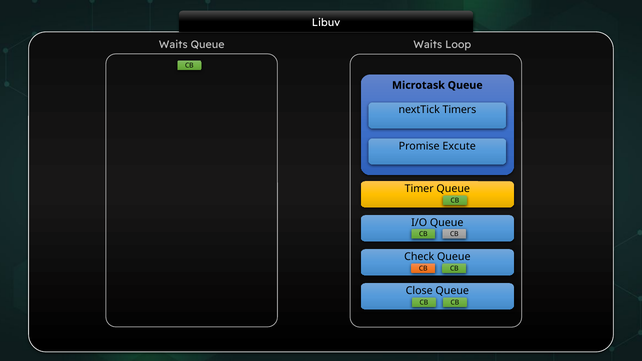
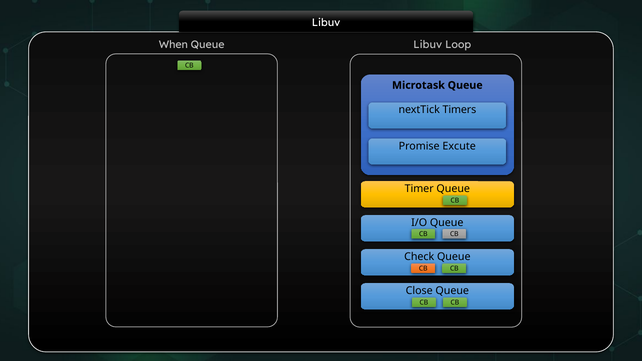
Waits at (173, 45): Waits -> When
Waits at (428, 45): Waits -> Libuv
